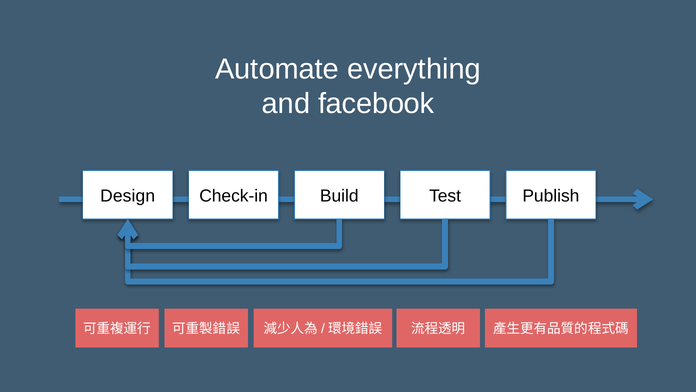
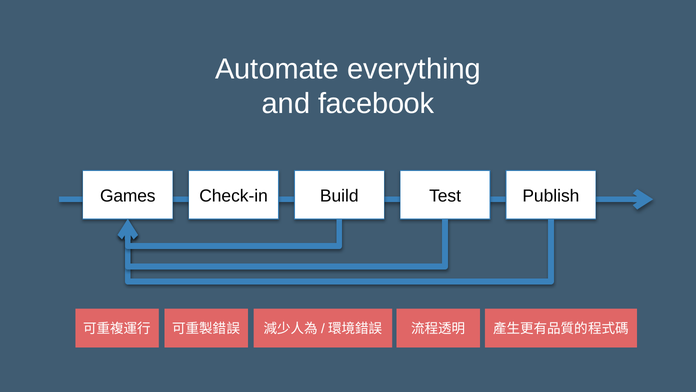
Design: Design -> Games
